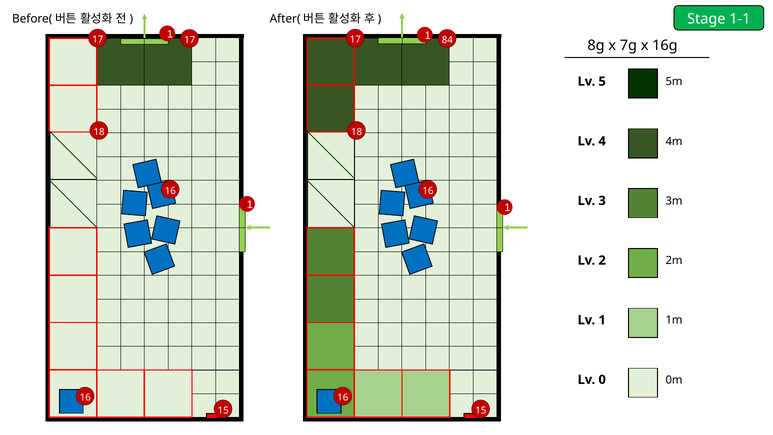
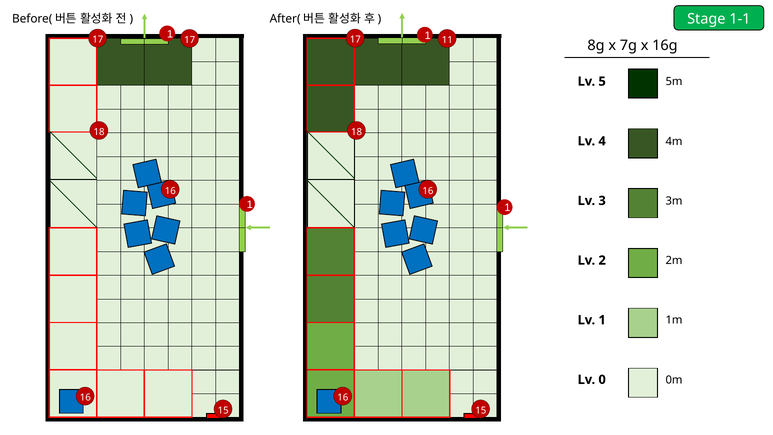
84: 84 -> 11
